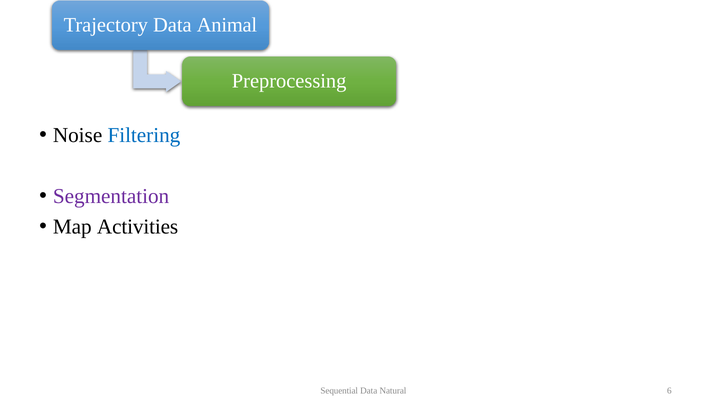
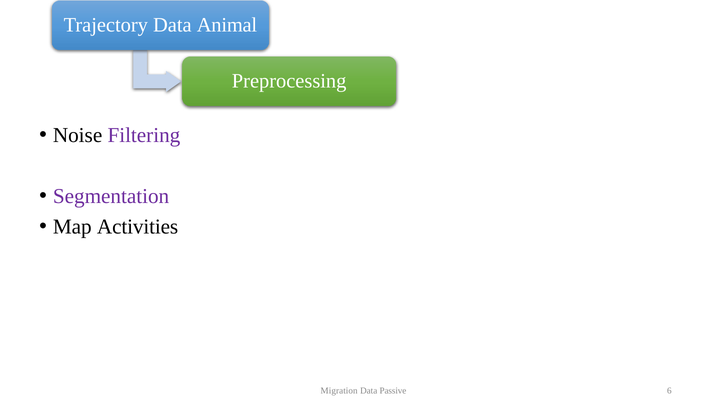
Filtering colour: blue -> purple
Sequential: Sequential -> Migration
Natural: Natural -> Passive
